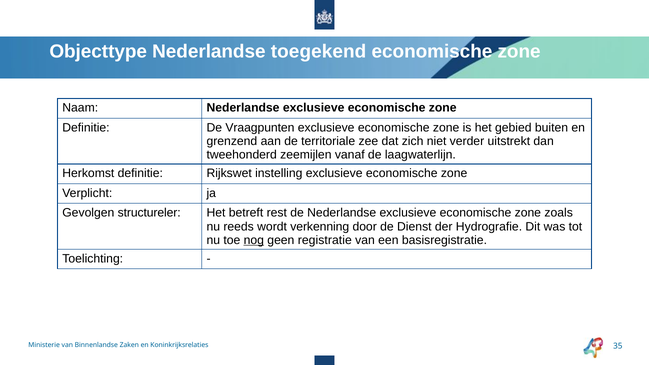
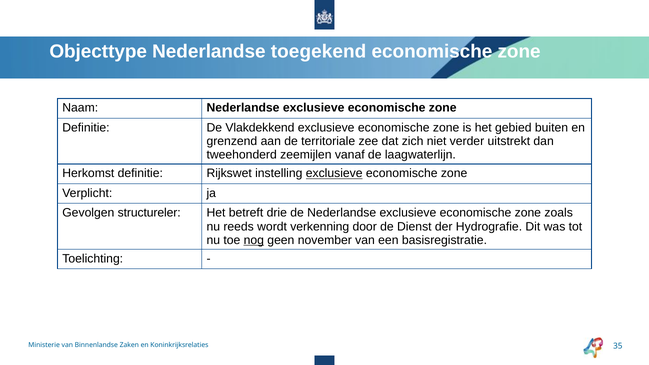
Vraagpunten: Vraagpunten -> Vlakdekkend
exclusieve at (334, 173) underline: none -> present
rest: rest -> drie
registratie: registratie -> november
